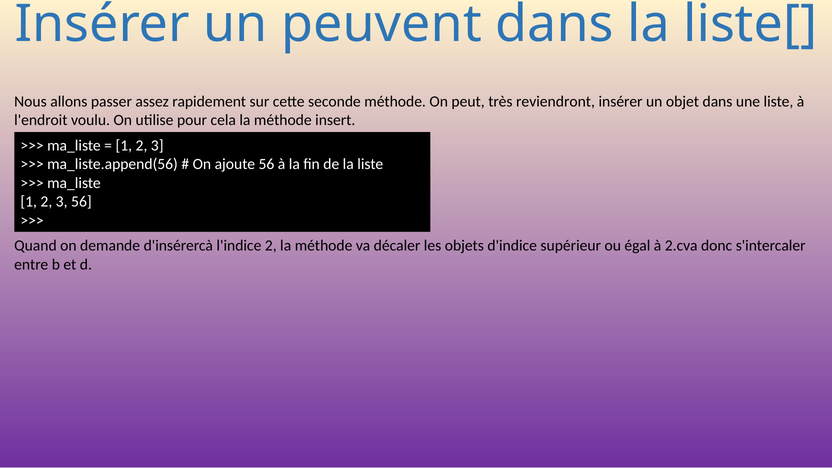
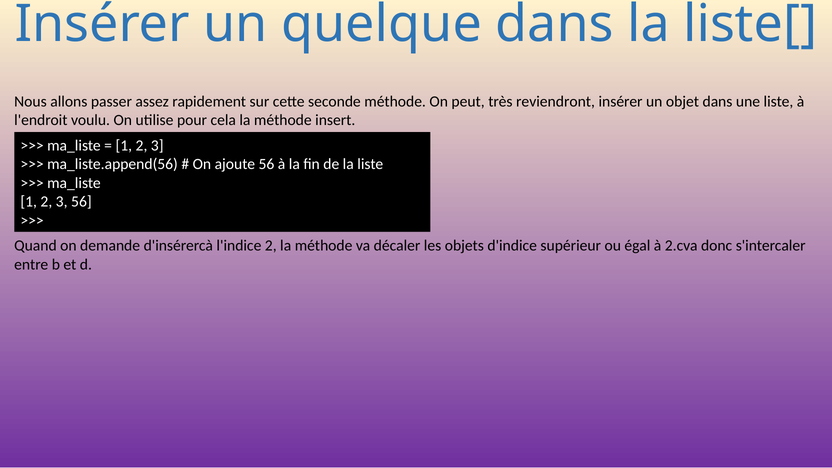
peuvent: peuvent -> quelque
